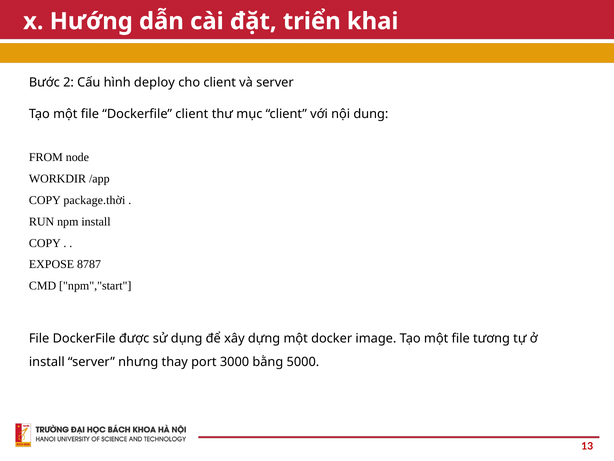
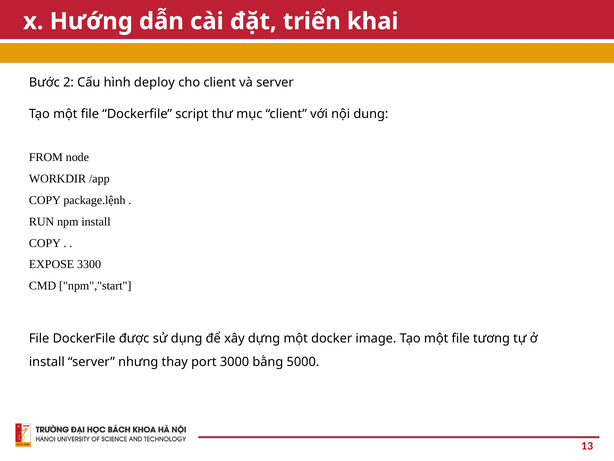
Dockerfile client: client -> script
package.thời: package.thời -> package.lệnh
8787: 8787 -> 3300
